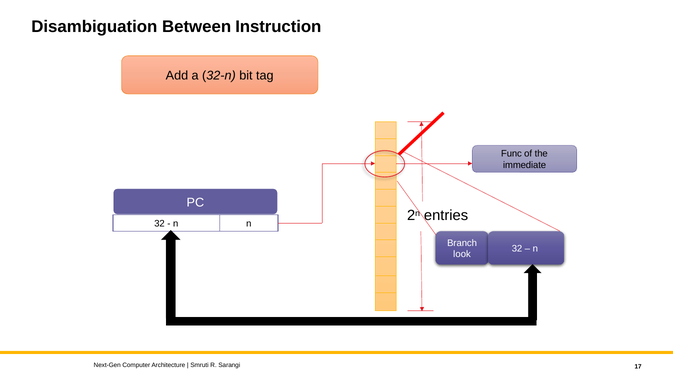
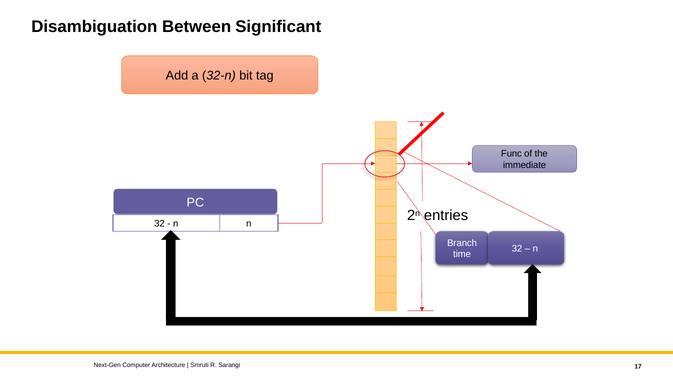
Instruction: Instruction -> Significant
look: look -> time
